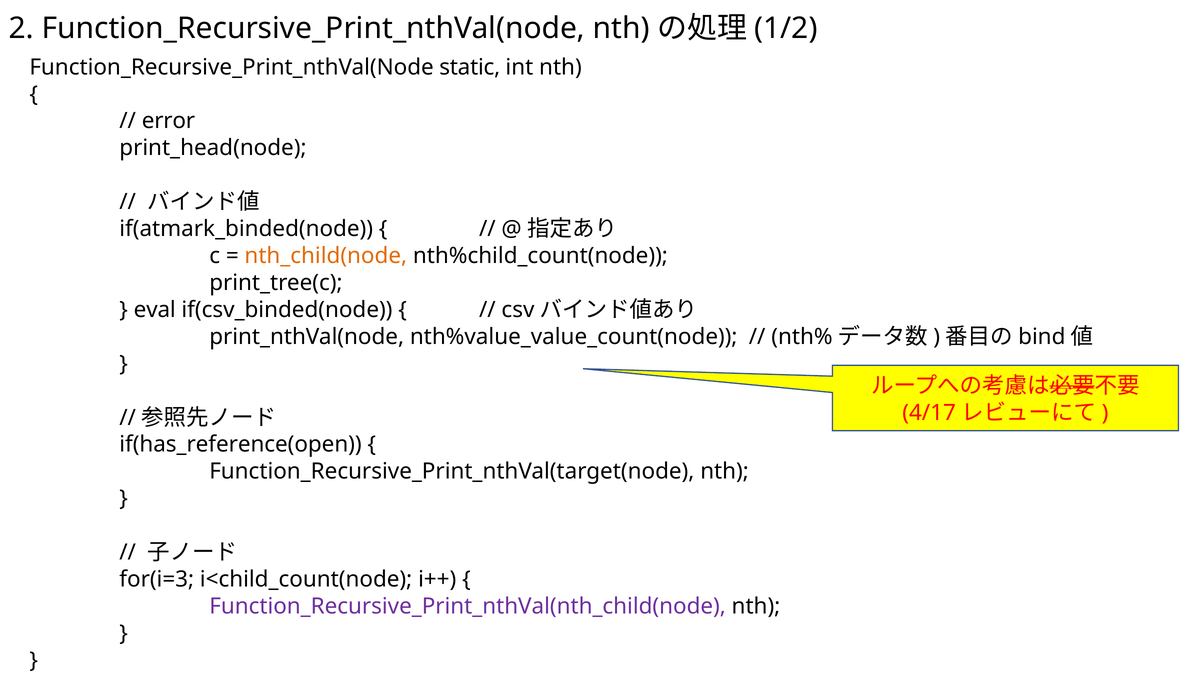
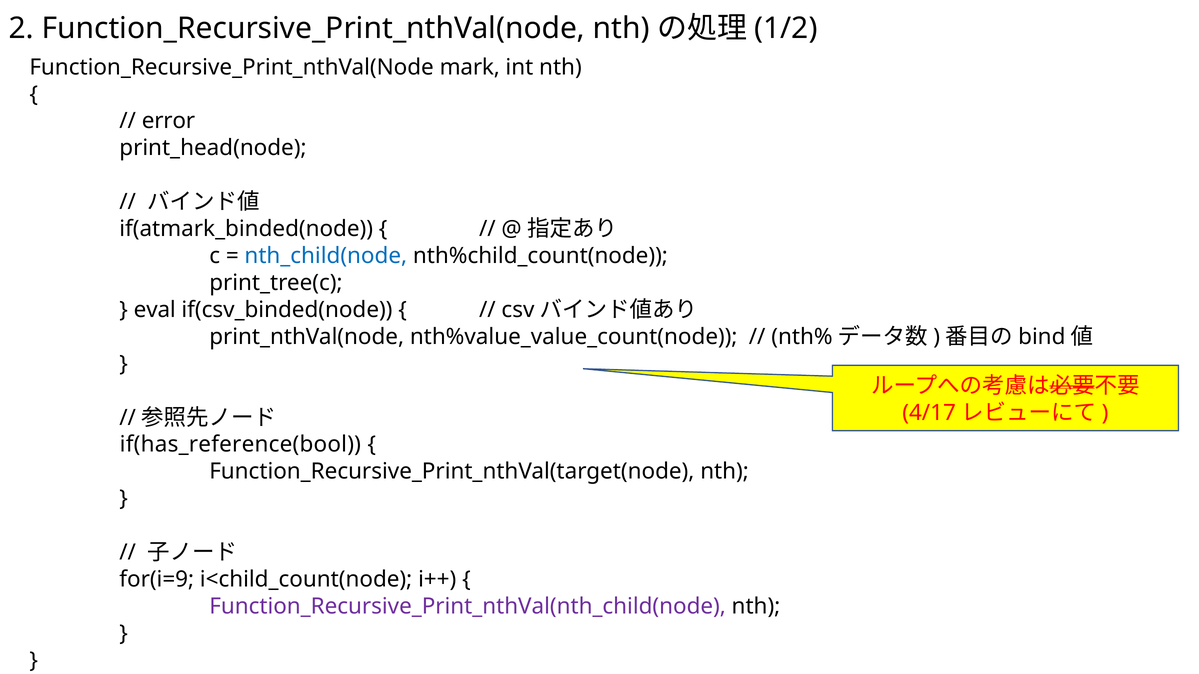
static: static -> mark
nth_child(node colour: orange -> blue
if(has_reference(open: if(has_reference(open -> if(has_reference(bool
for(i=3: for(i=3 -> for(i=9
